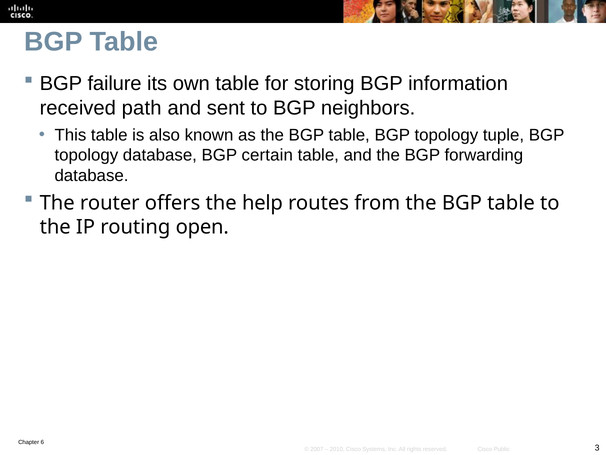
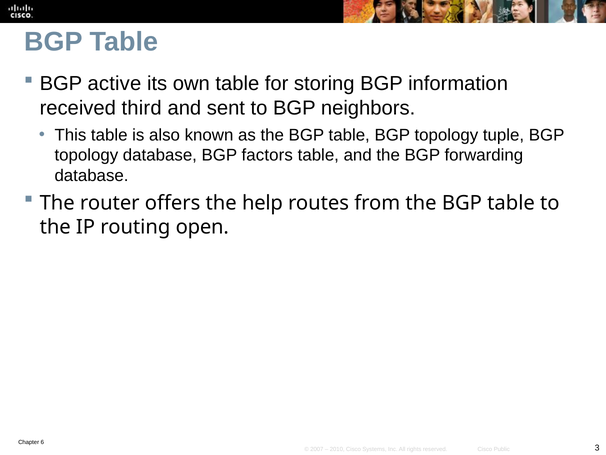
failure: failure -> active
path: path -> third
certain: certain -> factors
